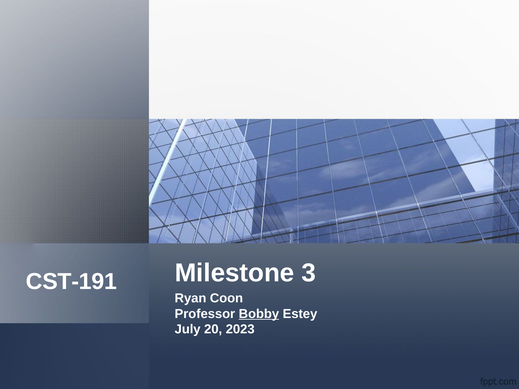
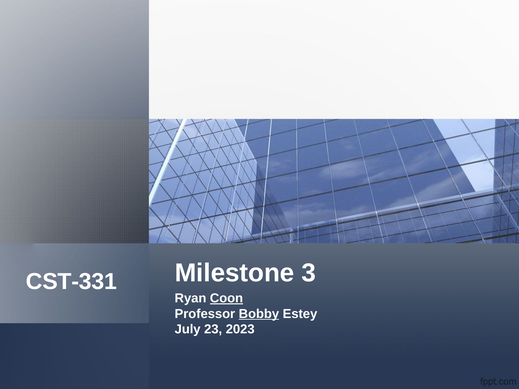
CST-191: CST-191 -> CST-331
Coon underline: none -> present
20: 20 -> 23
